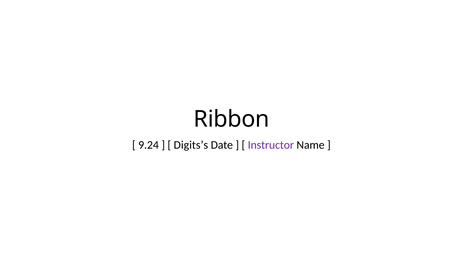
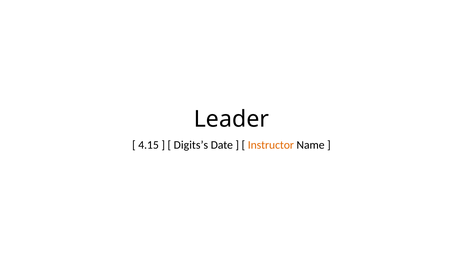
Ribbon: Ribbon -> Leader
9.24: 9.24 -> 4.15
Instructor colour: purple -> orange
